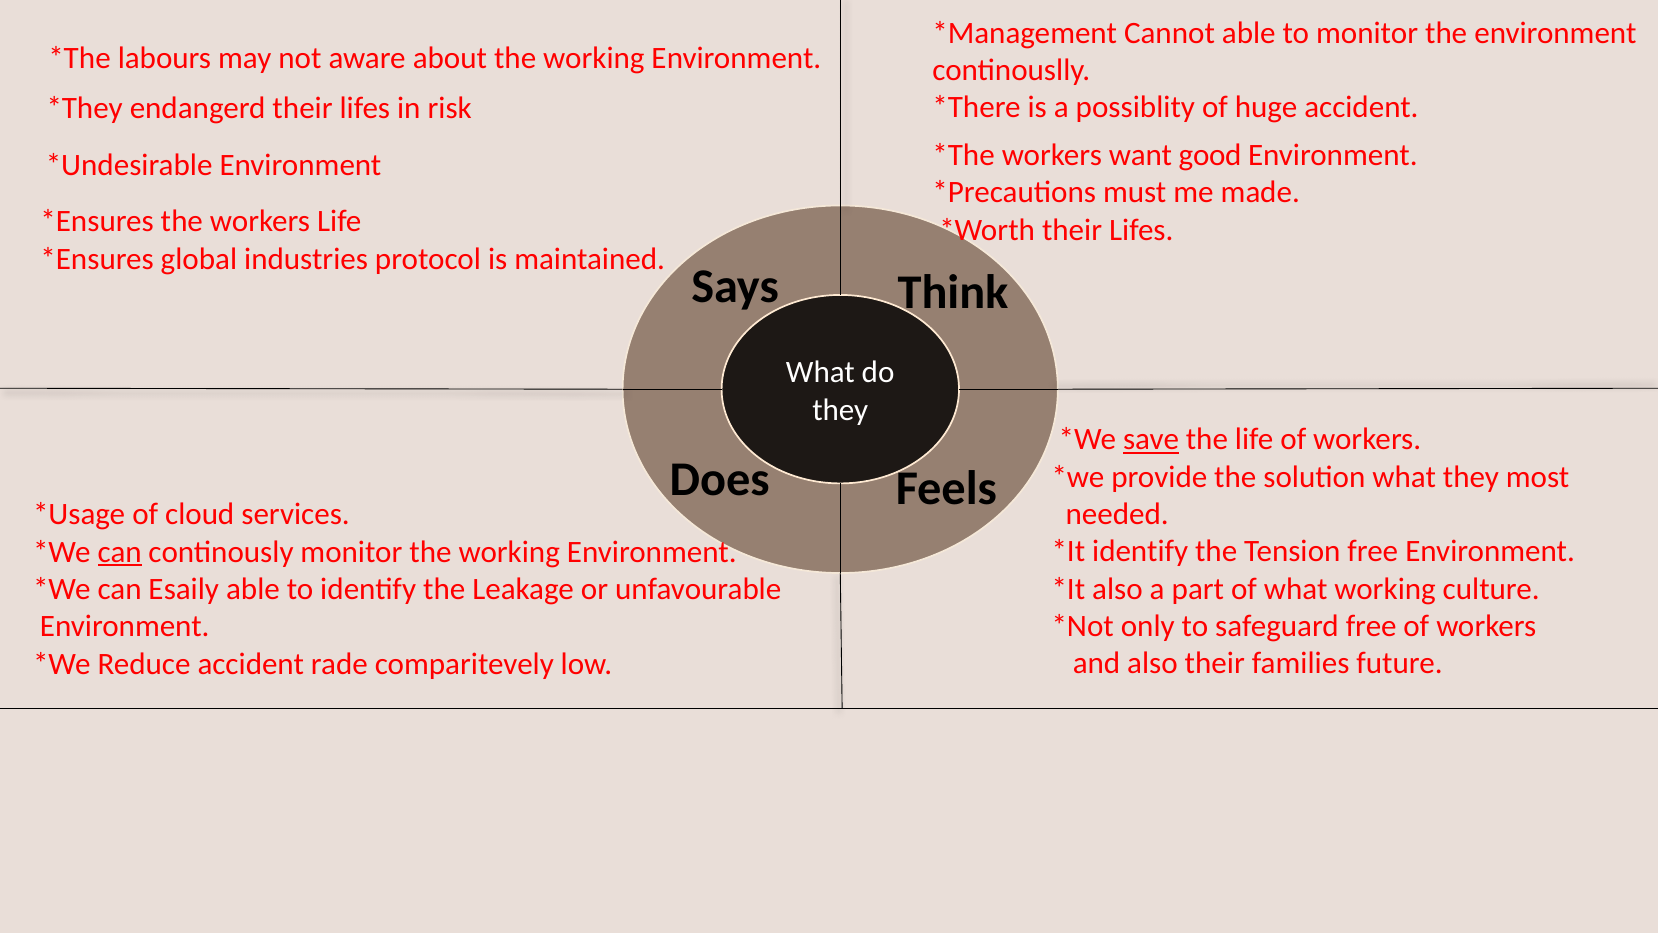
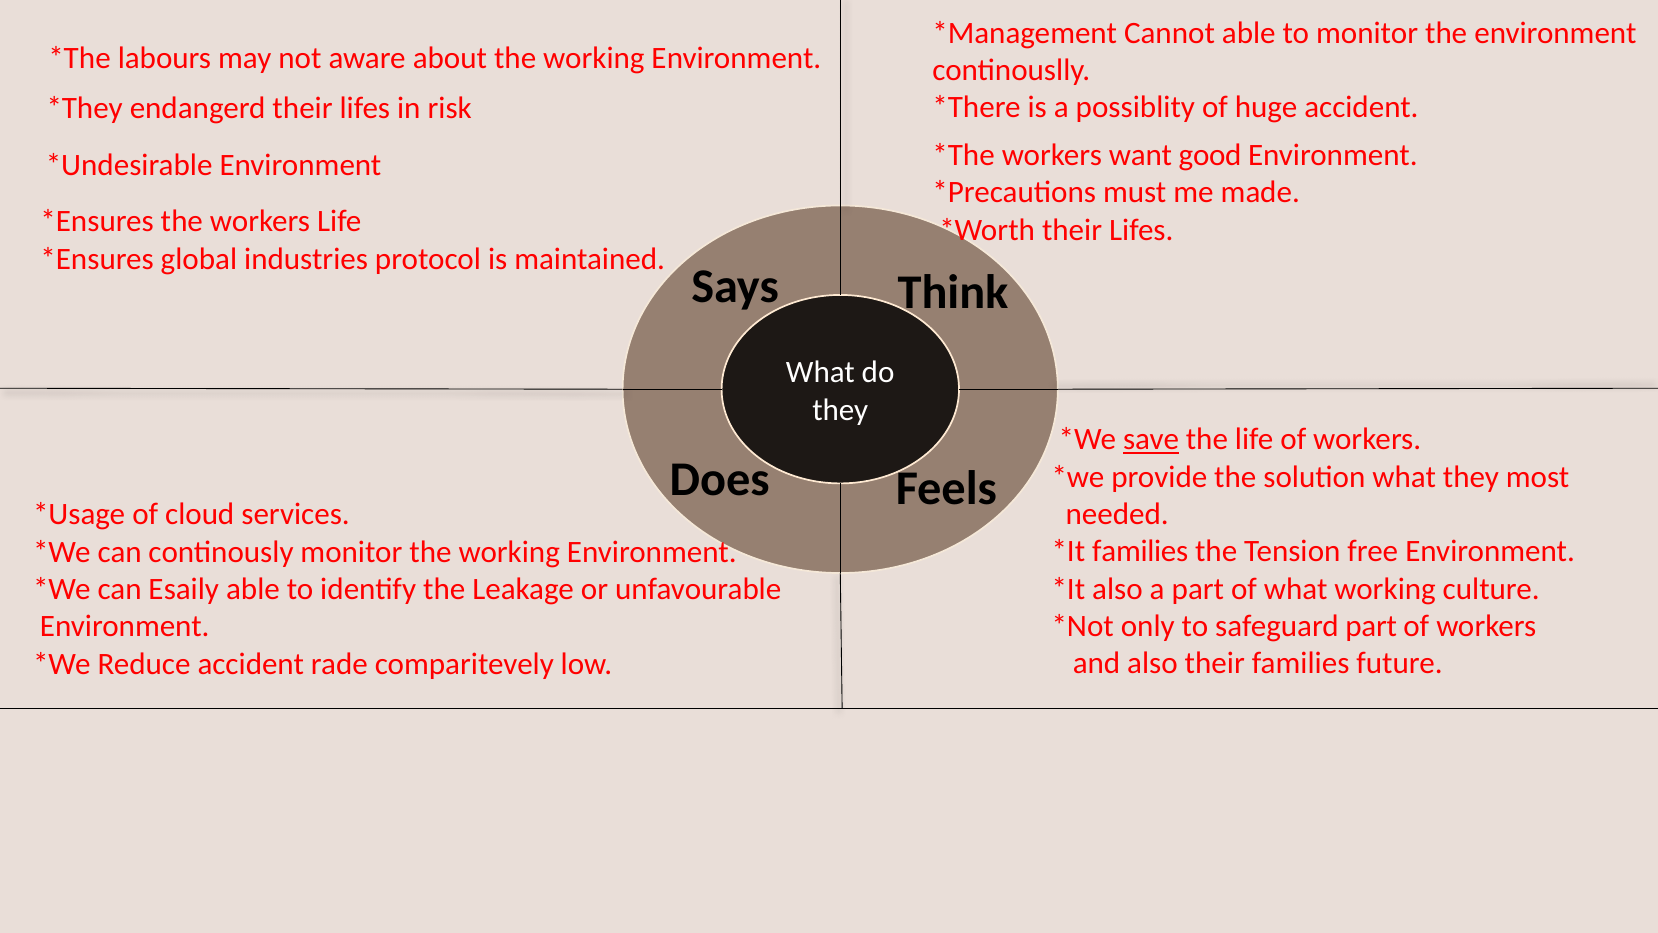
identify at (1140, 551): identify -> families
can at (120, 552) underline: present -> none
safeguard free: free -> part
